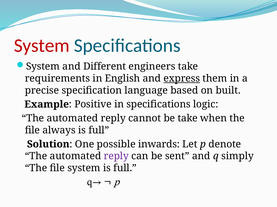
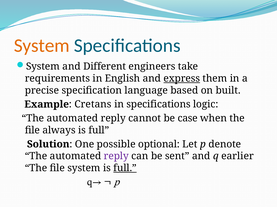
System at (42, 46) colour: red -> orange
Positive: Positive -> Cretans
be take: take -> case
inwards: inwards -> optional
simply: simply -> earlier
full at (125, 169) underline: none -> present
